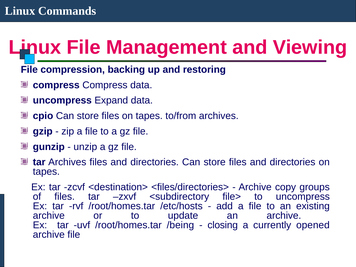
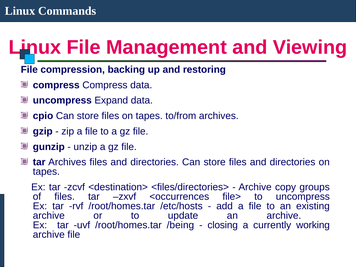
<subdirectory: <subdirectory -> <occurrences
opened: opened -> working
